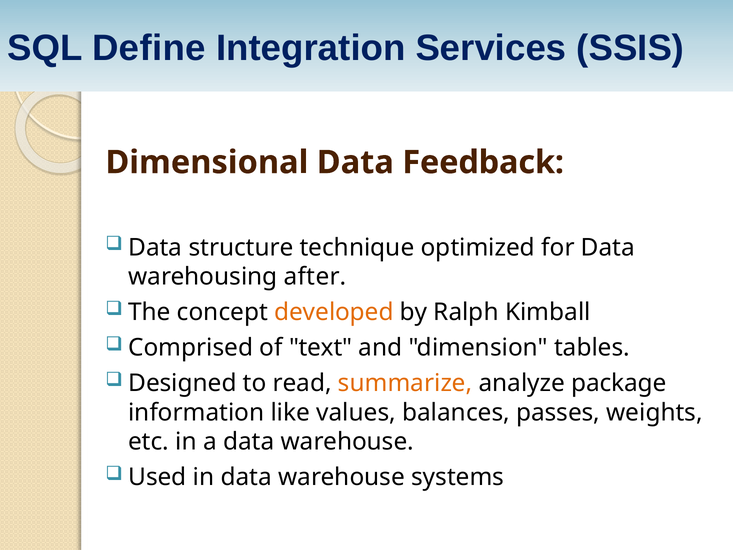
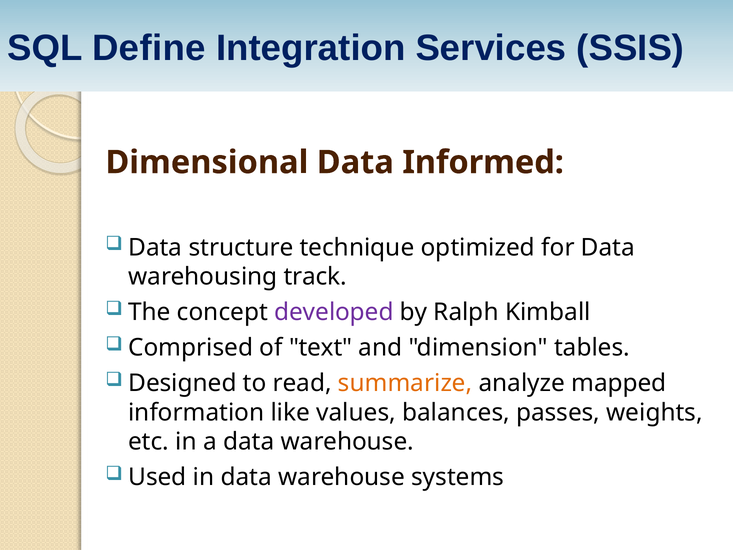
Feedback: Feedback -> Informed
after: after -> track
developed colour: orange -> purple
package: package -> mapped
